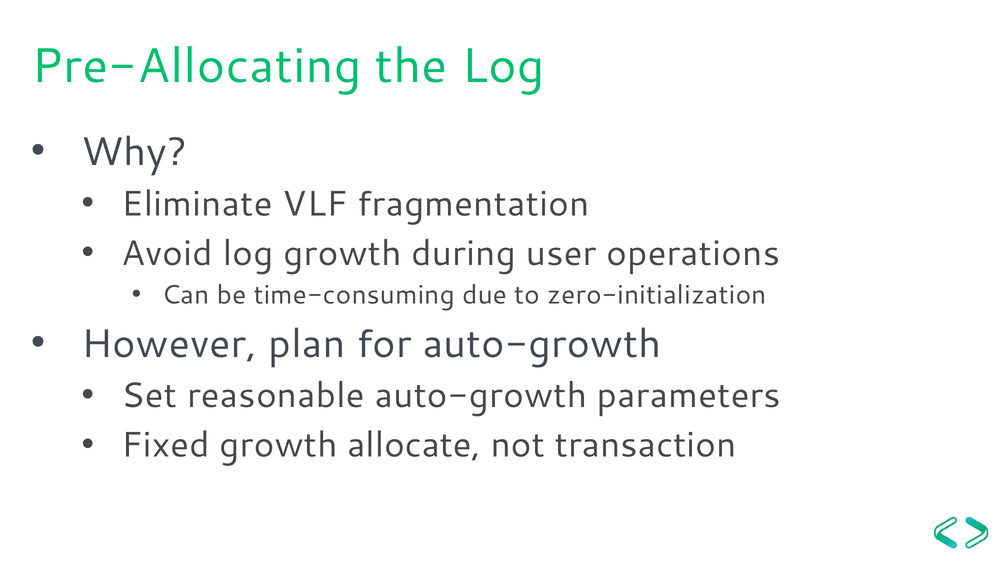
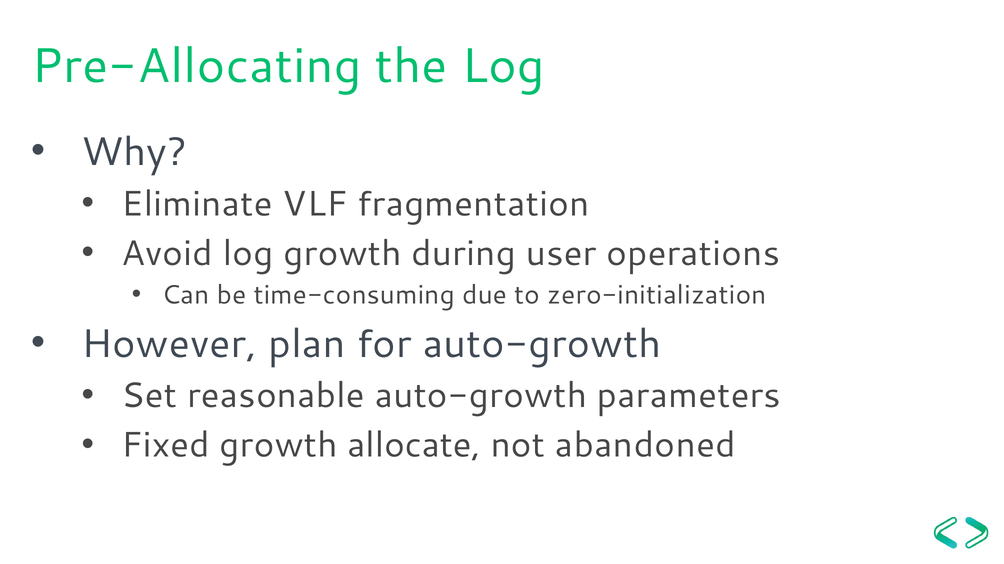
transaction: transaction -> abandoned
